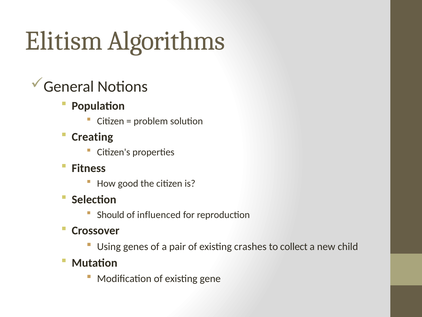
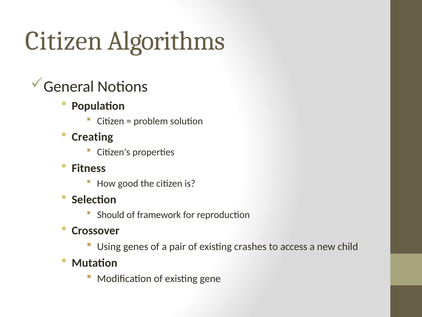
Elitism at (64, 41): Elitism -> Citizen
influenced: influenced -> framework
collect: collect -> access
